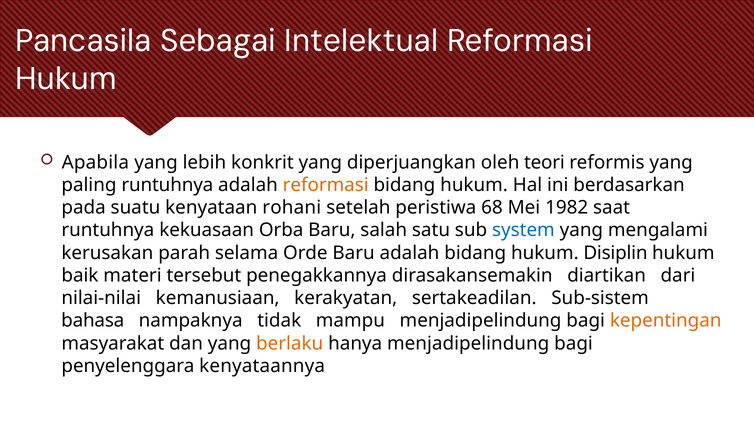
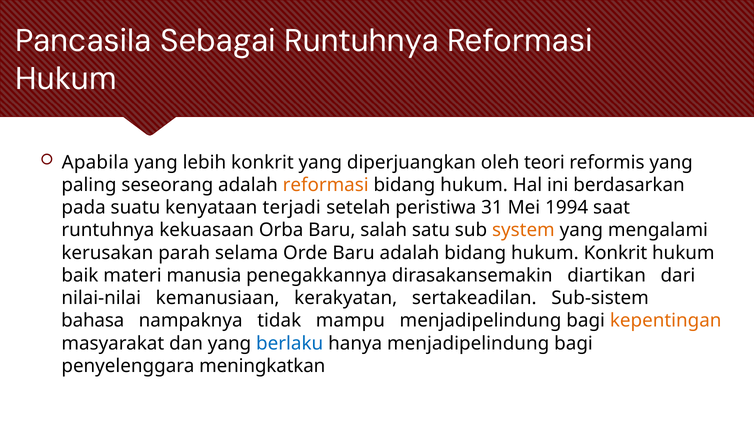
Sebagai Intelektual: Intelektual -> Runtuhnya
paling runtuhnya: runtuhnya -> seseorang
rohani: rohani -> terjadi
68: 68 -> 31
1982: 1982 -> 1994
system colour: blue -> orange
hukum Disiplin: Disiplin -> Konkrit
tersebut: tersebut -> manusia
berlaku colour: orange -> blue
kenyataannya: kenyataannya -> meningkatkan
